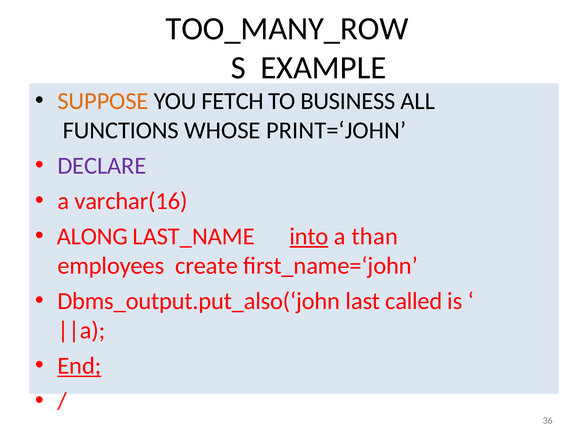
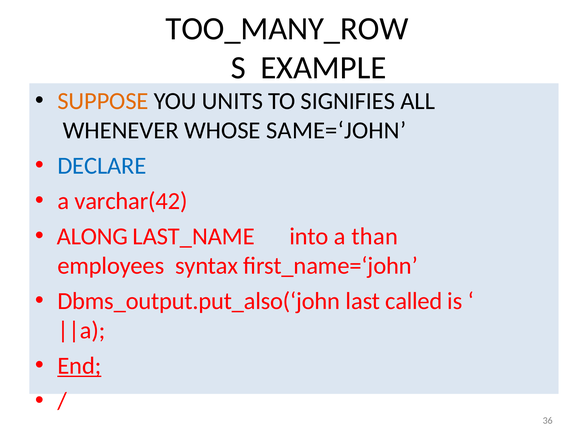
FETCH: FETCH -> UNITS
BUSINESS: BUSINESS -> SIGNIFIES
FUNCTIONS: FUNCTIONS -> WHENEVER
PRINT=‘JOHN: PRINT=‘JOHN -> SAME=‘JOHN
DECLARE colour: purple -> blue
varchar(16: varchar(16 -> varchar(42
into underline: present -> none
create: create -> syntax
